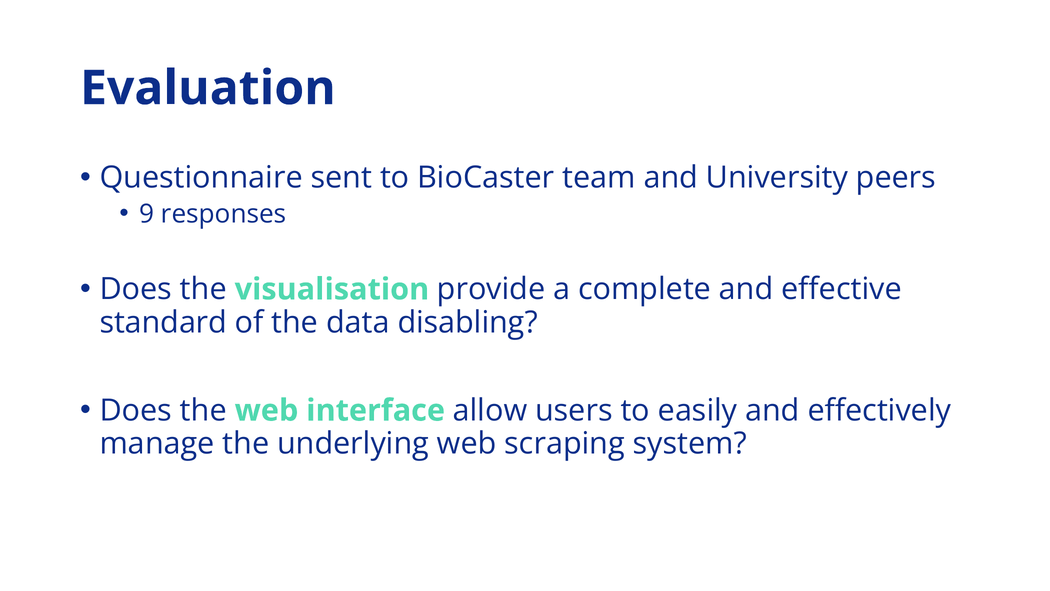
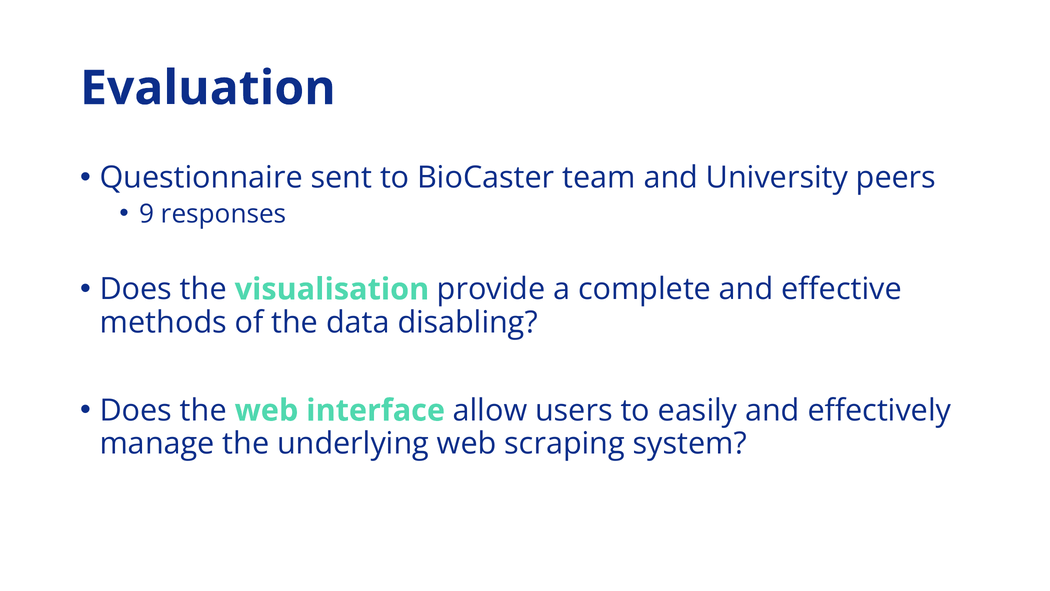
standard: standard -> methods
